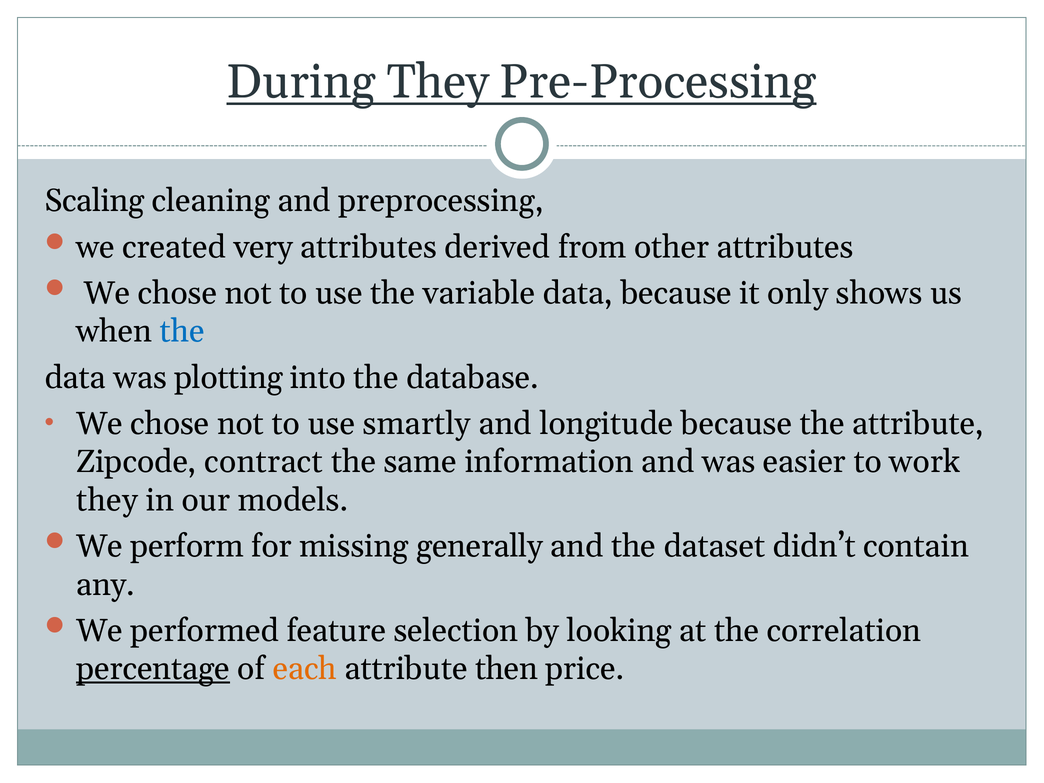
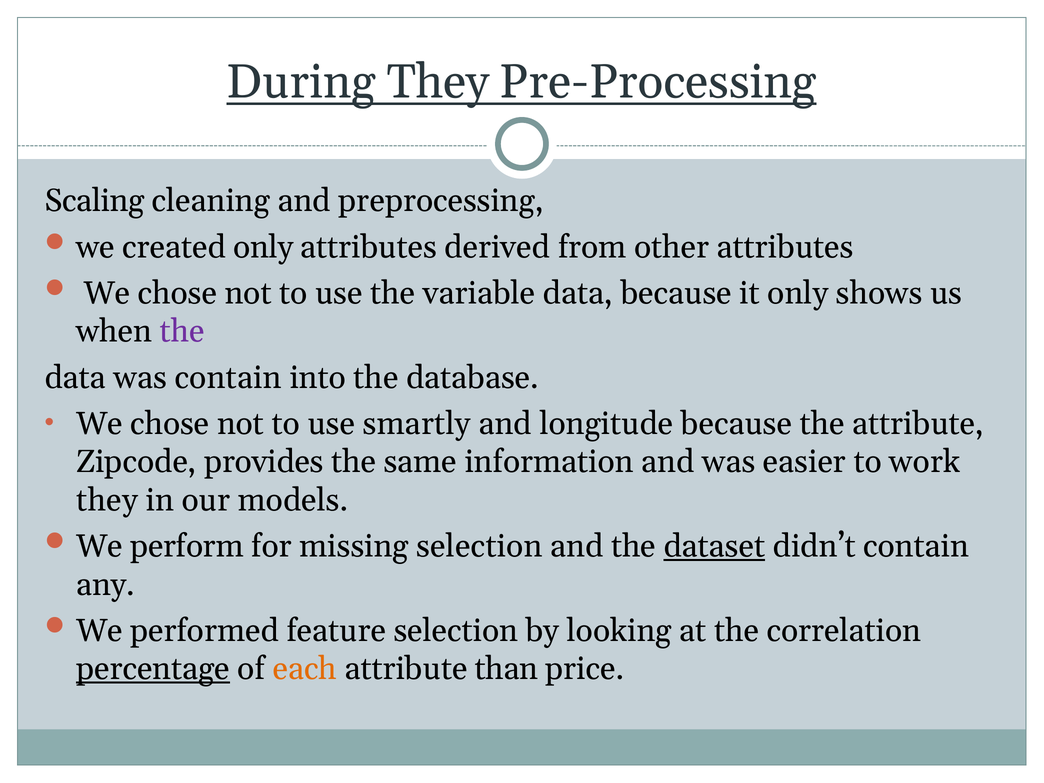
created very: very -> only
the at (182, 331) colour: blue -> purple
was plotting: plotting -> contain
contract: contract -> provides
missing generally: generally -> selection
dataset underline: none -> present
then: then -> than
